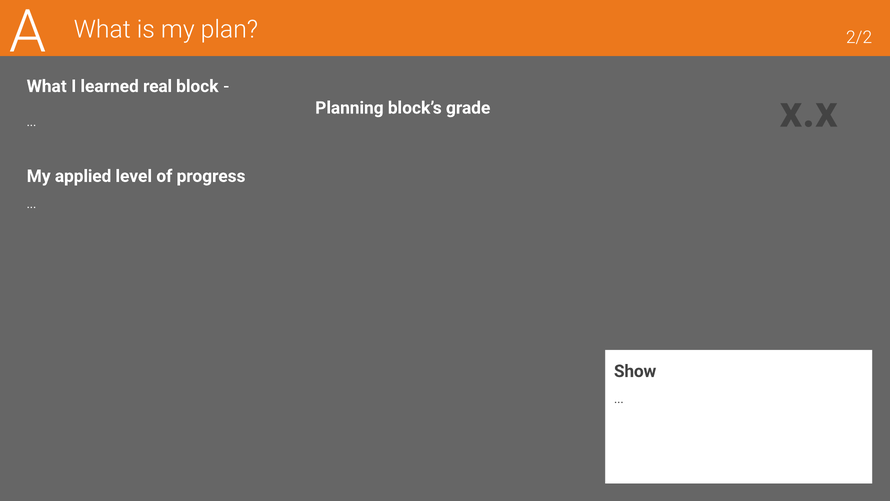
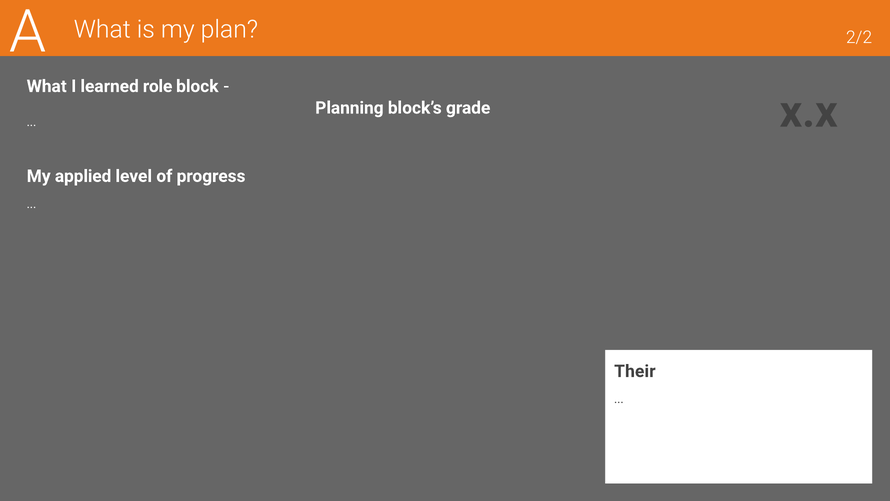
real: real -> role
Show: Show -> Their
